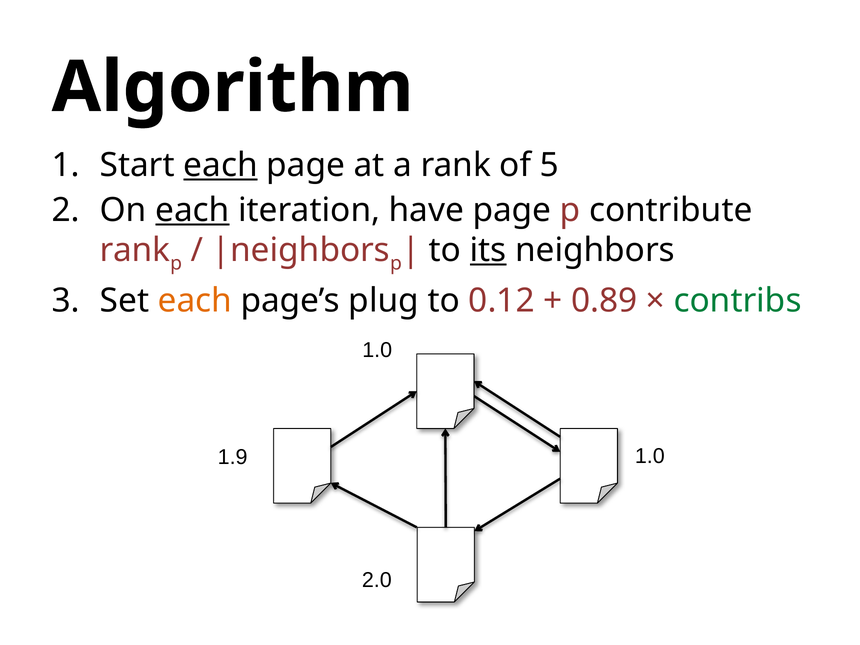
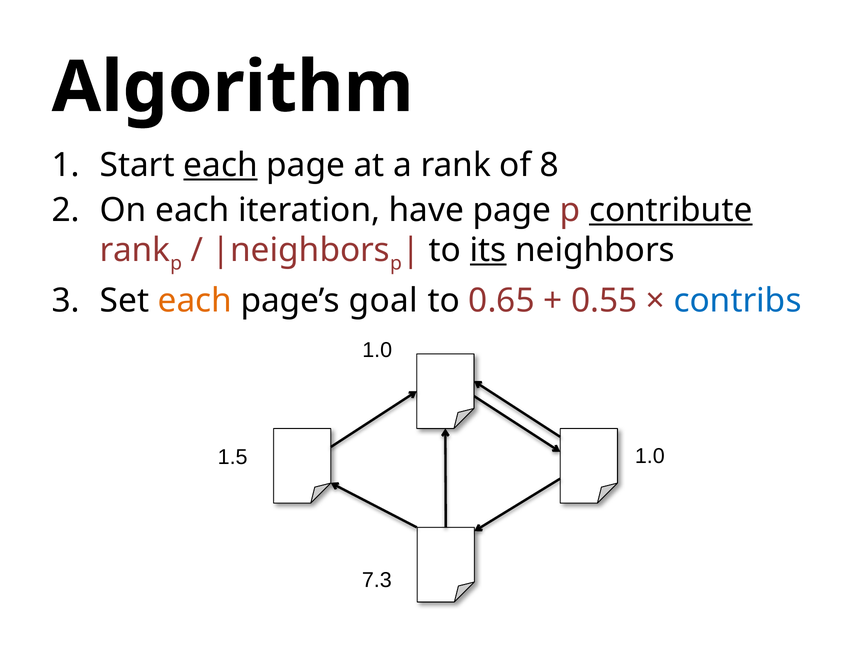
5: 5 -> 8
each at (192, 210) underline: present -> none
contribute underline: none -> present
plug: plug -> goal
0.12: 0.12 -> 0.65
0.89: 0.89 -> 0.55
contribs colour: green -> blue
1.9: 1.9 -> 1.5
2.0: 2.0 -> 7.3
